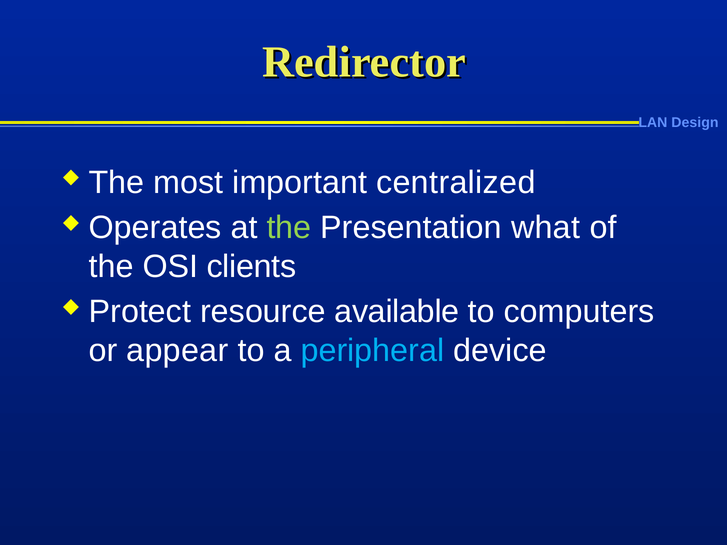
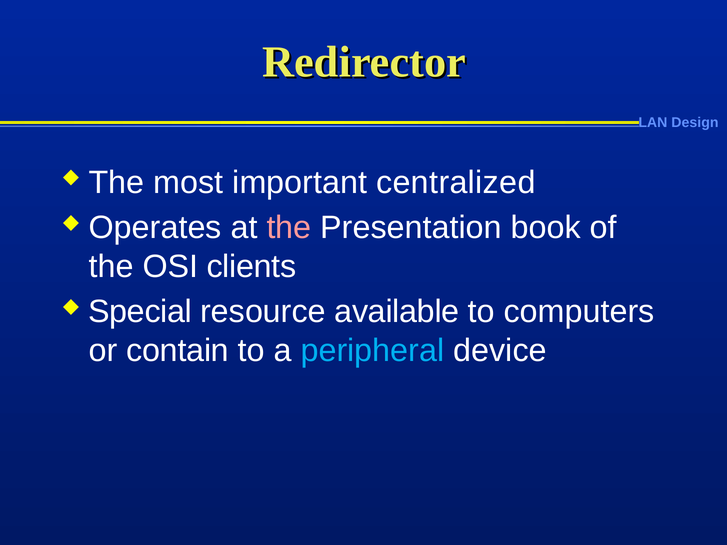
the at (289, 228) colour: light green -> pink
what: what -> book
Protect: Protect -> Special
appear: appear -> contain
